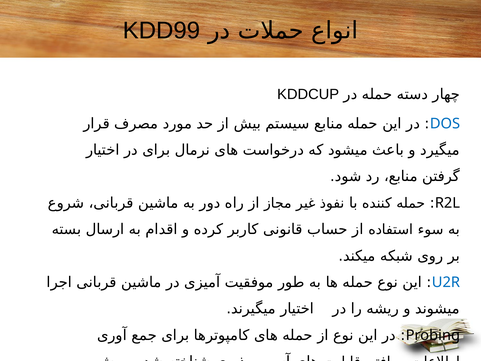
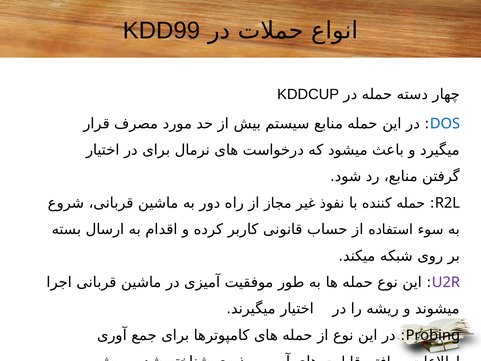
U2R colour: blue -> purple
